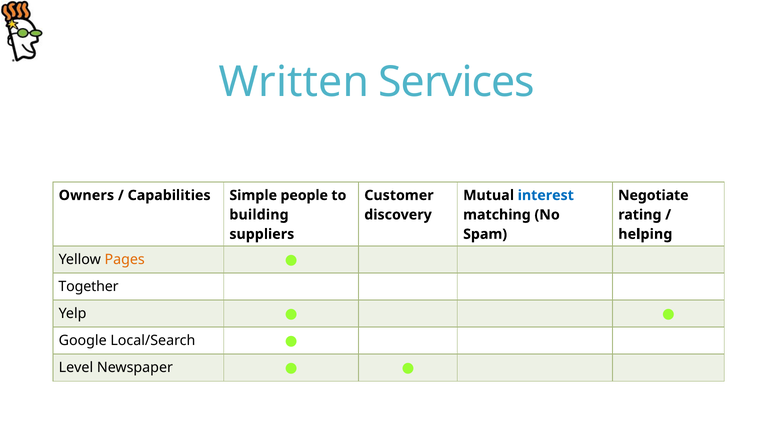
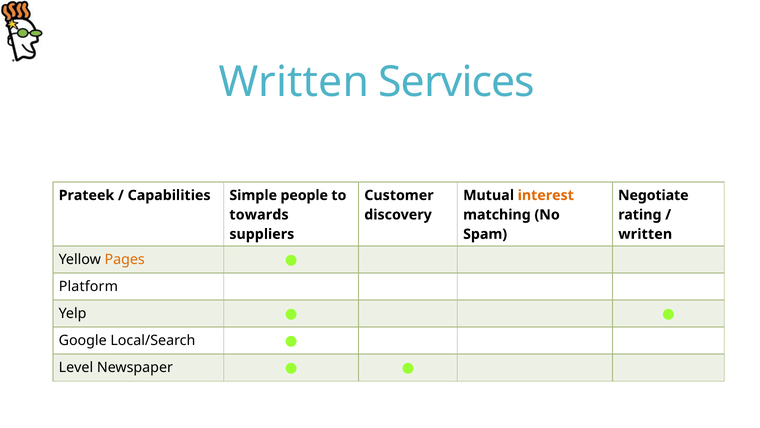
Owners: Owners -> Prateek
interest colour: blue -> orange
building: building -> towards
helping at (645, 234): helping -> written
Together: Together -> Platform
